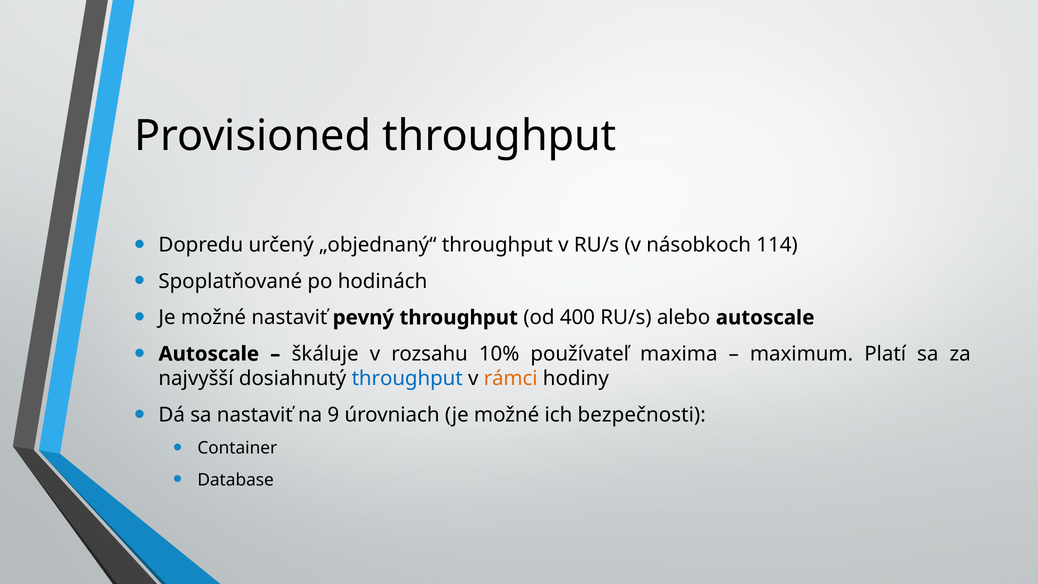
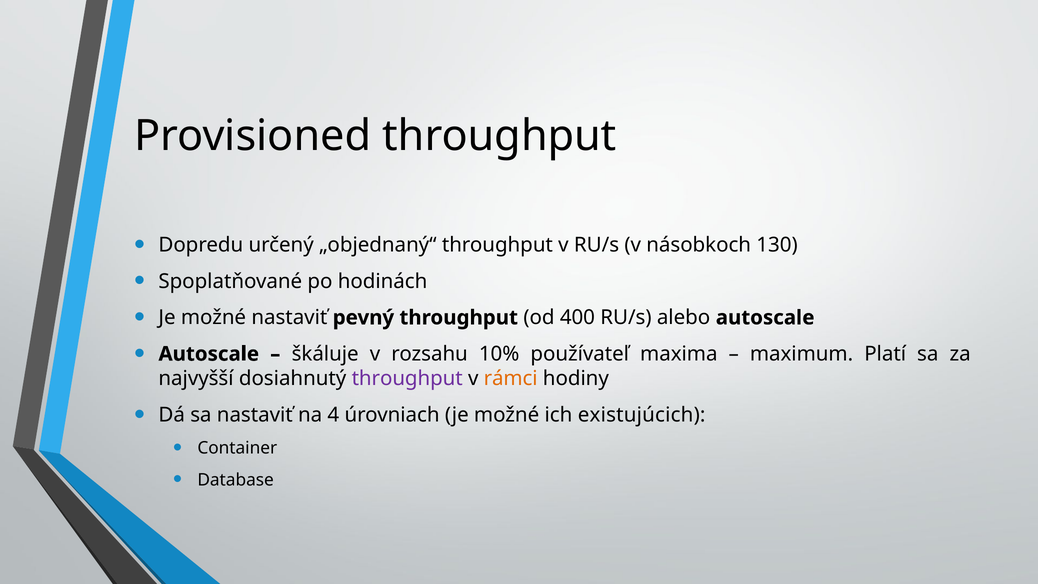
114: 114 -> 130
throughput at (407, 379) colour: blue -> purple
9: 9 -> 4
bezpečnosti: bezpečnosti -> existujúcich
